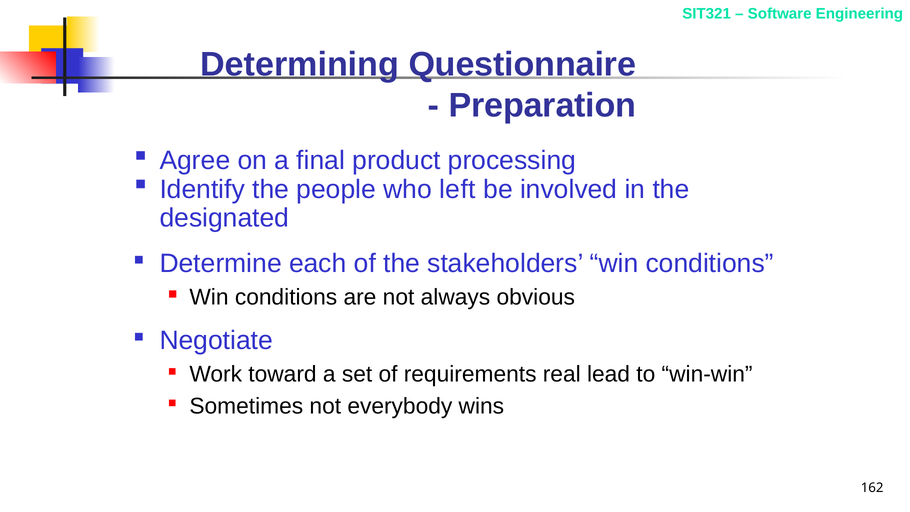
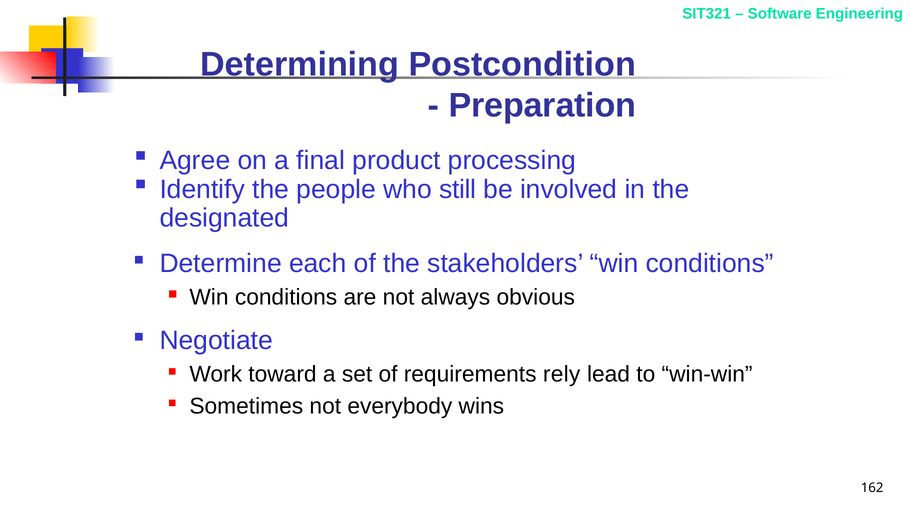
Questionnaire: Questionnaire -> Postcondition
left: left -> still
real: real -> rely
